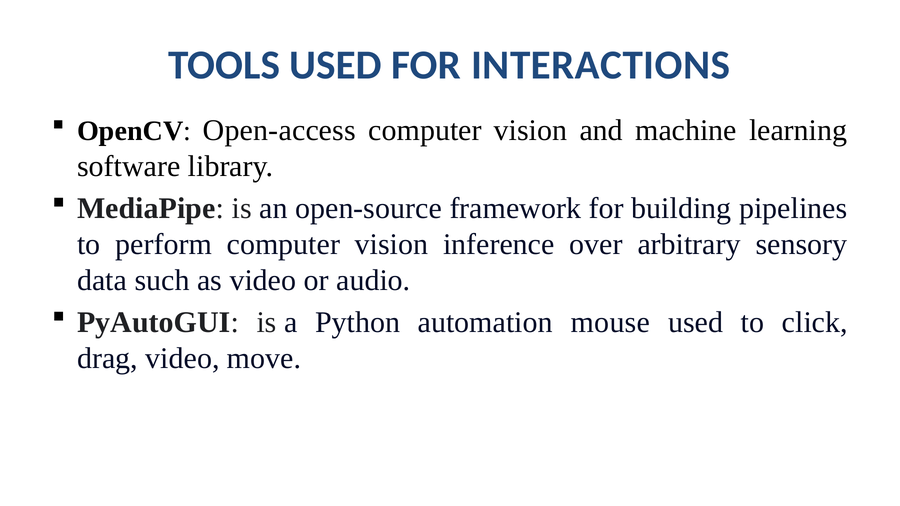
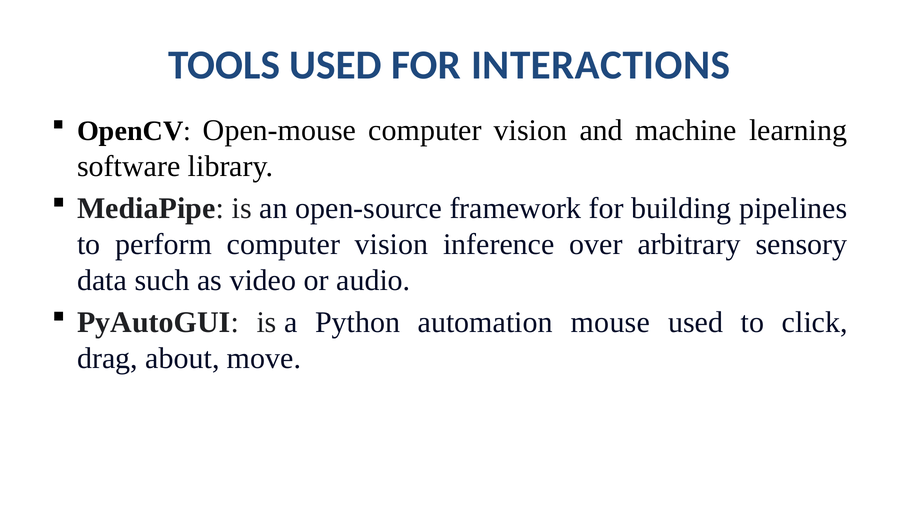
Open-access: Open-access -> Open-mouse
drag video: video -> about
